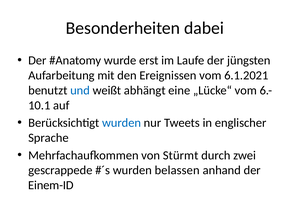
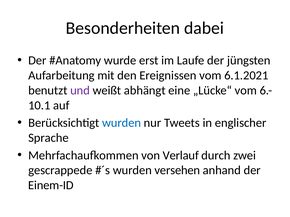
und colour: blue -> purple
Stürmt: Stürmt -> Verlauf
belassen: belassen -> versehen
